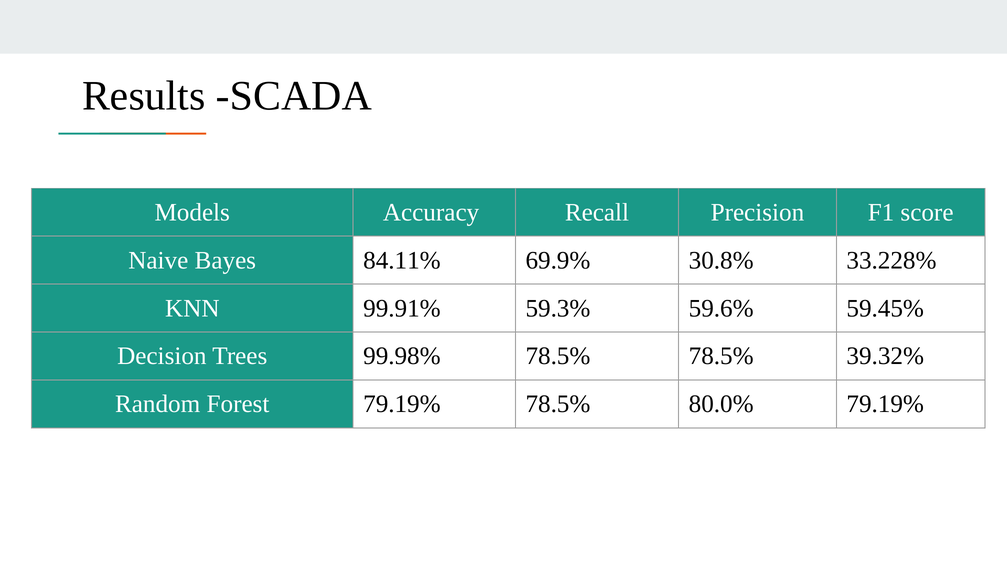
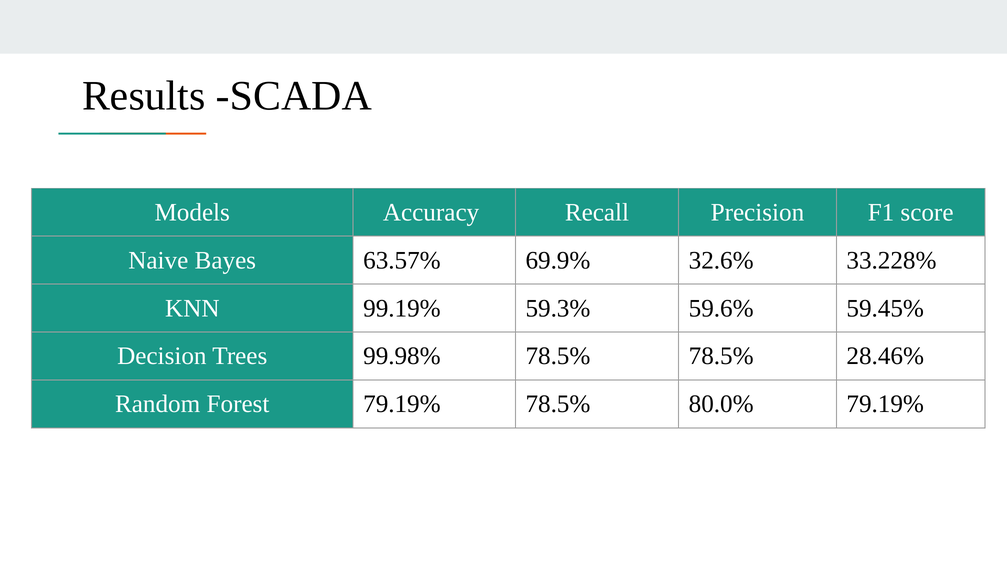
84.11%: 84.11% -> 63.57%
30.8%: 30.8% -> 32.6%
99.91%: 99.91% -> 99.19%
39.32%: 39.32% -> 28.46%
